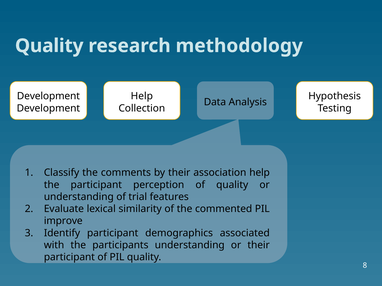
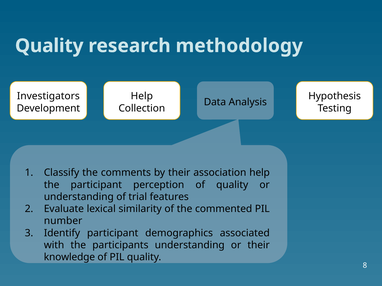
Development at (48, 96): Development -> Investigators
improve: improve -> number
participant at (69, 258): participant -> knowledge
